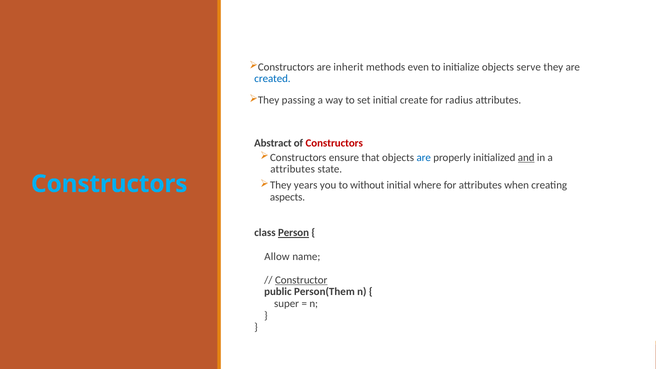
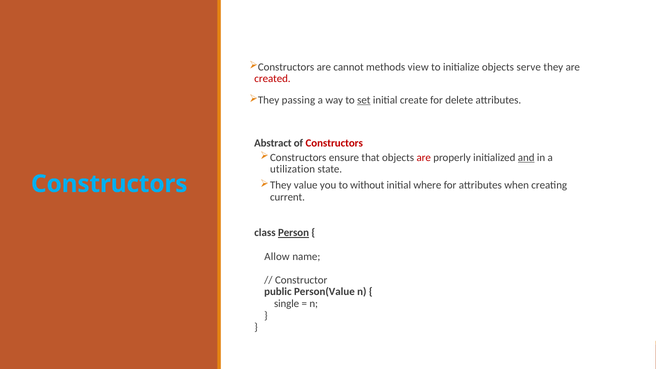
inherit: inherit -> cannot
even: even -> view
created colour: blue -> red
set underline: none -> present
radius: radius -> delete
are at (424, 157) colour: blue -> red
attributes at (293, 169): attributes -> utilization
years: years -> value
aspects: aspects -> current
Constructor underline: present -> none
Person(Them: Person(Them -> Person(Value
super: super -> single
